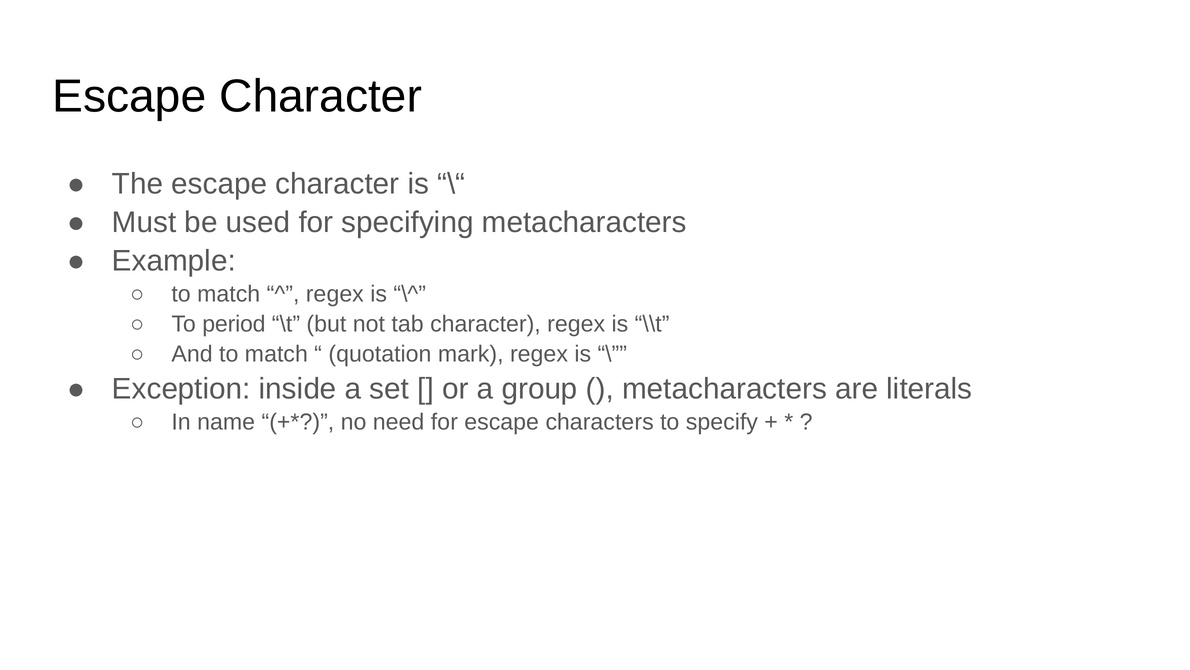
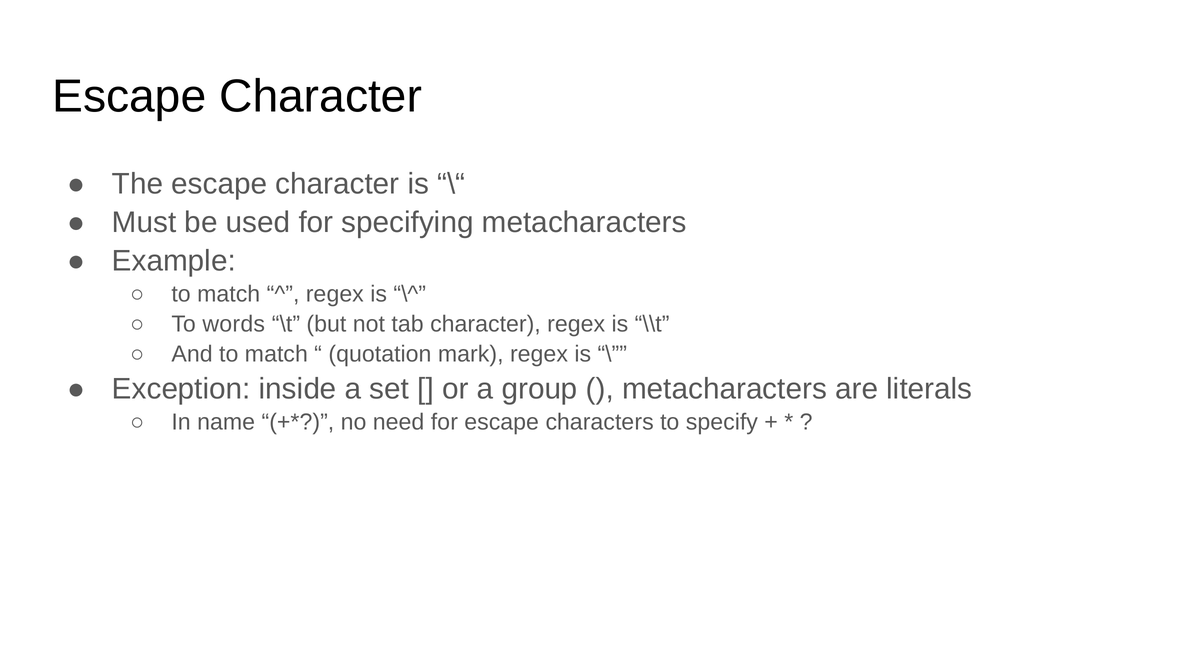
period: period -> words
